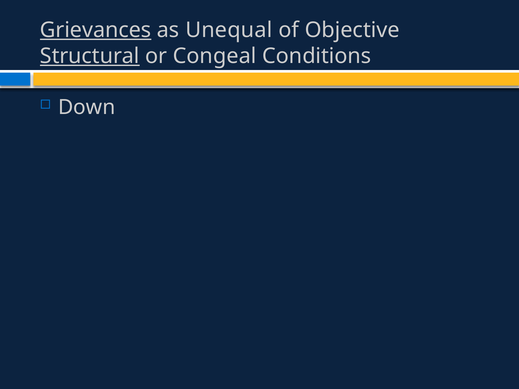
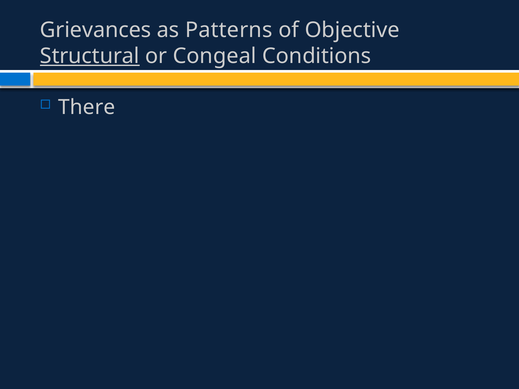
Grievances underline: present -> none
Unequal: Unequal -> Patterns
Down: Down -> There
